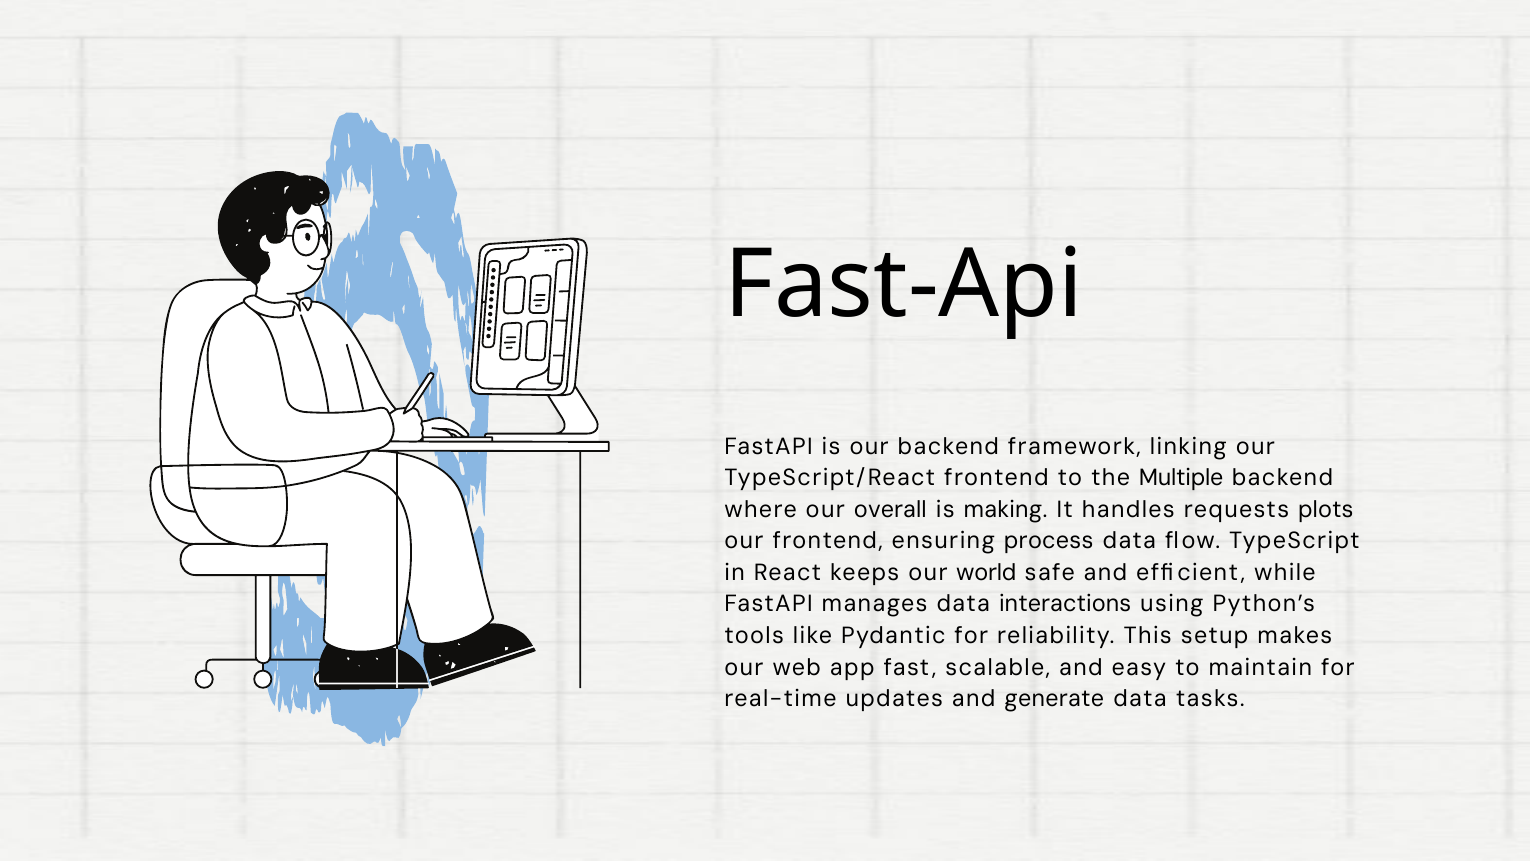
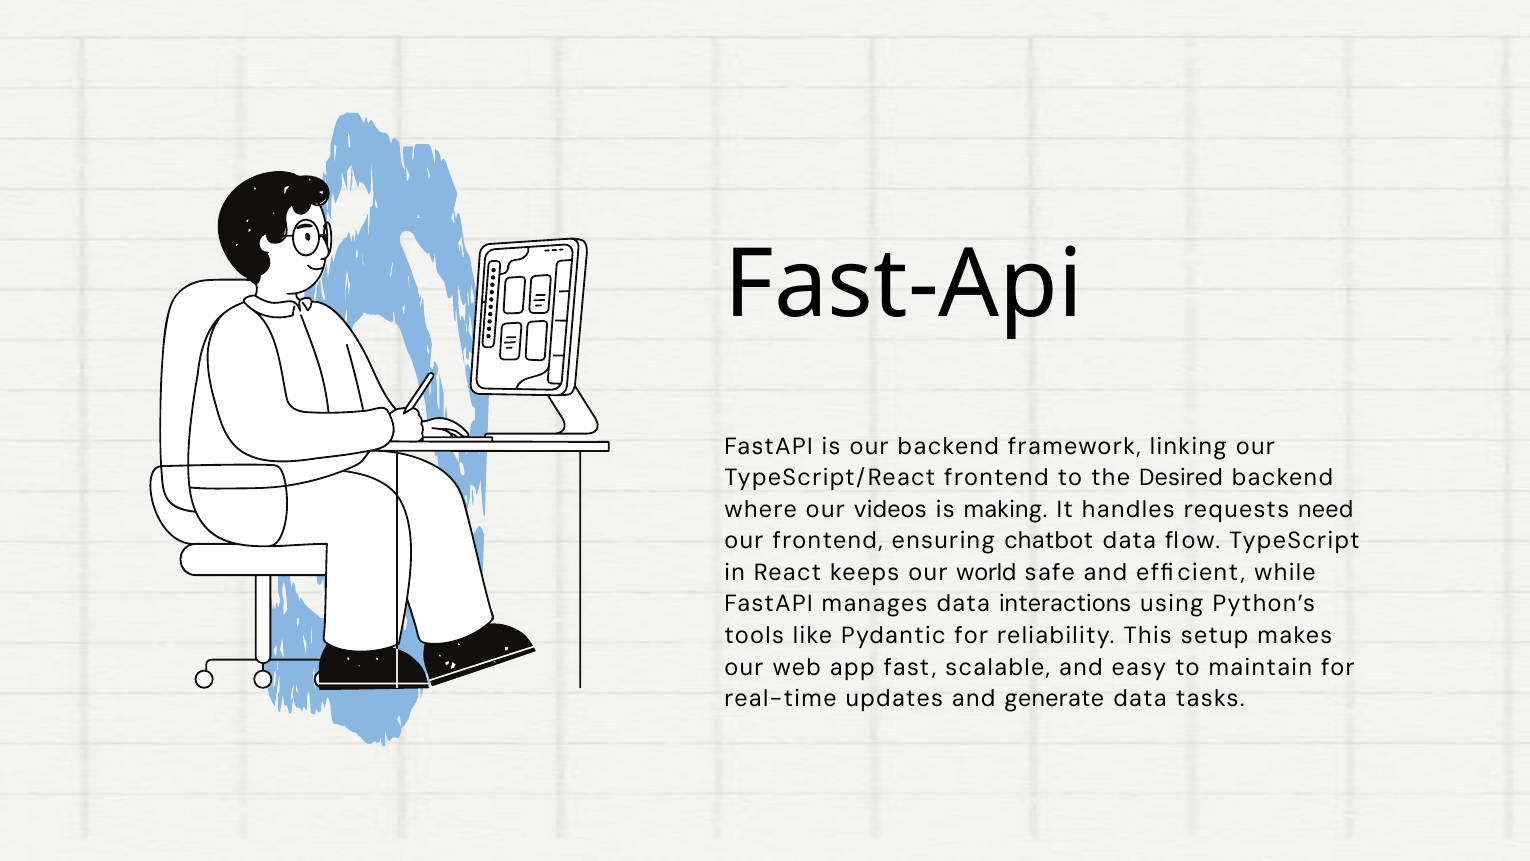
Multiple: Multiple -> Desired
overall: overall -> videos
plots: plots -> need
process: process -> chatbot
